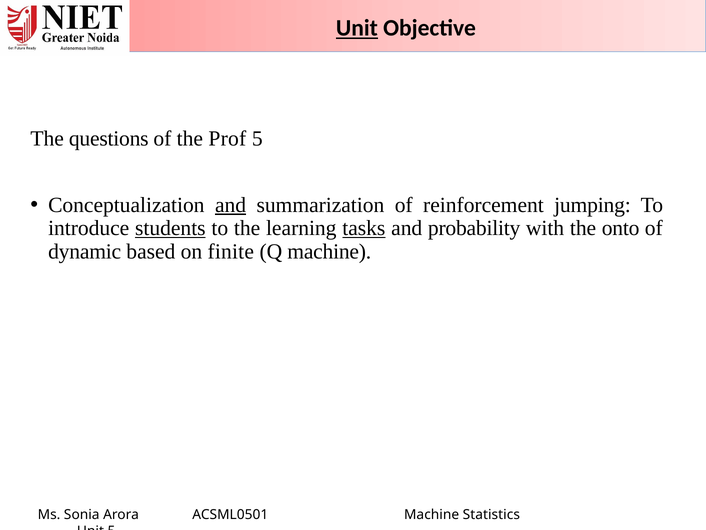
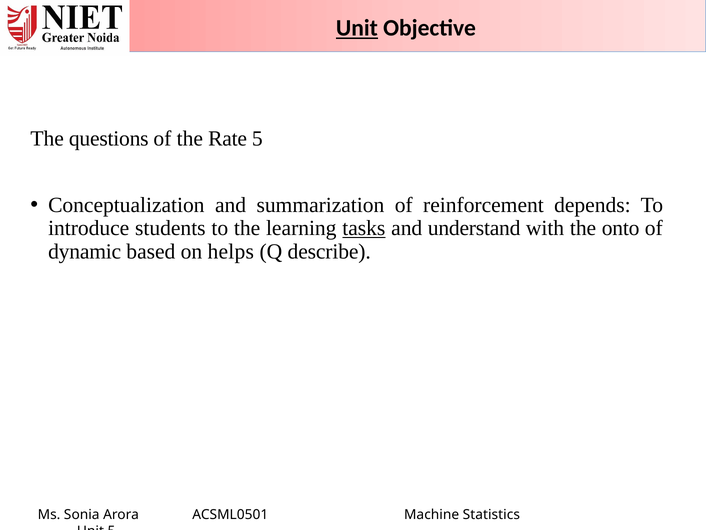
Prof: Prof -> Rate
and at (231, 205) underline: present -> none
jumping: jumping -> depends
students underline: present -> none
probability: probability -> understand
finite: finite -> helps
Q machine: machine -> describe
